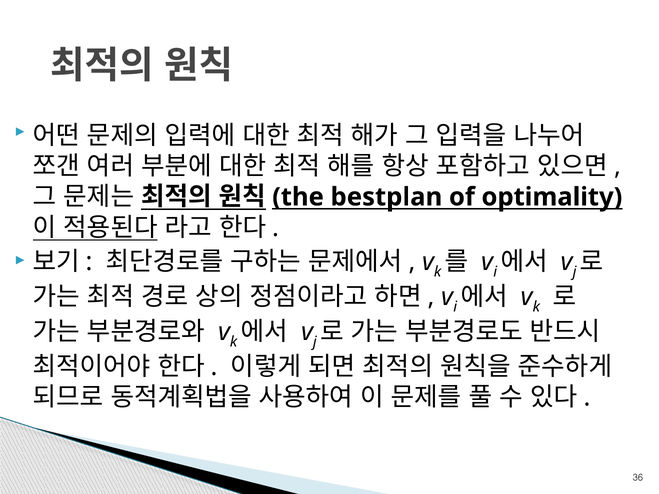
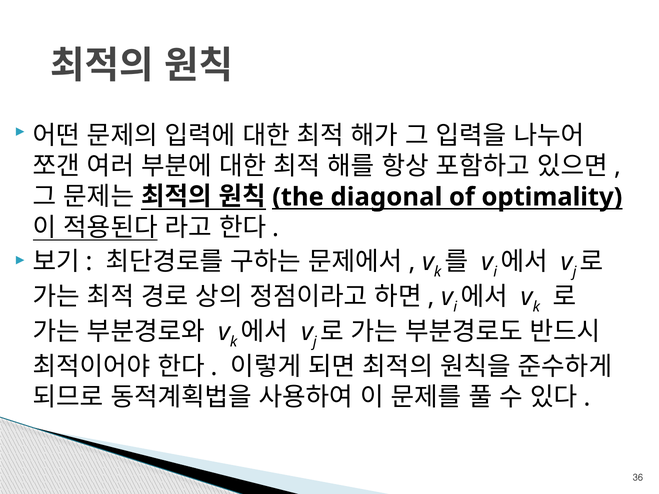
bestplan: bestplan -> diagonal
